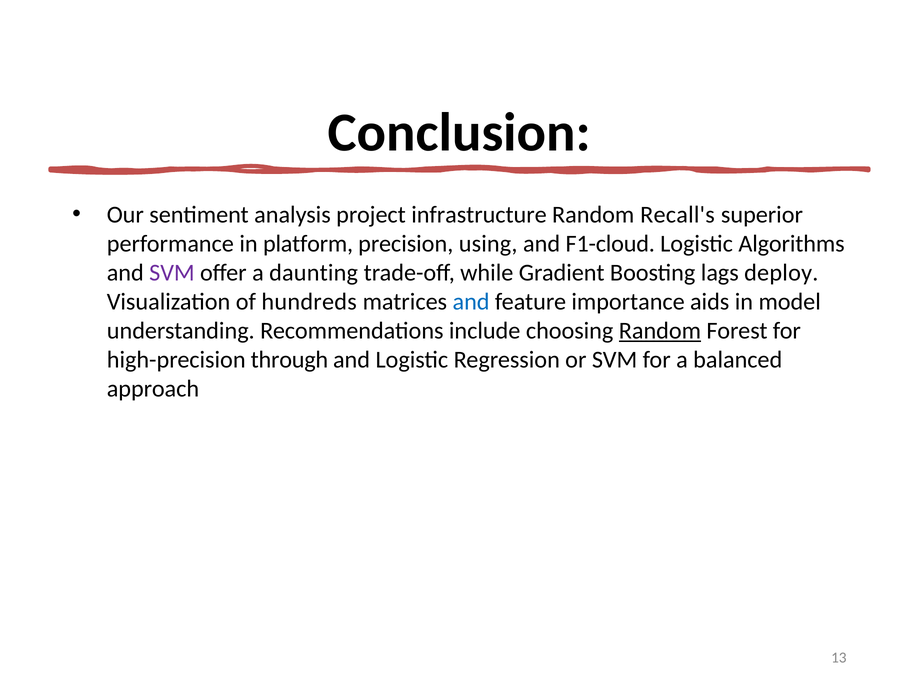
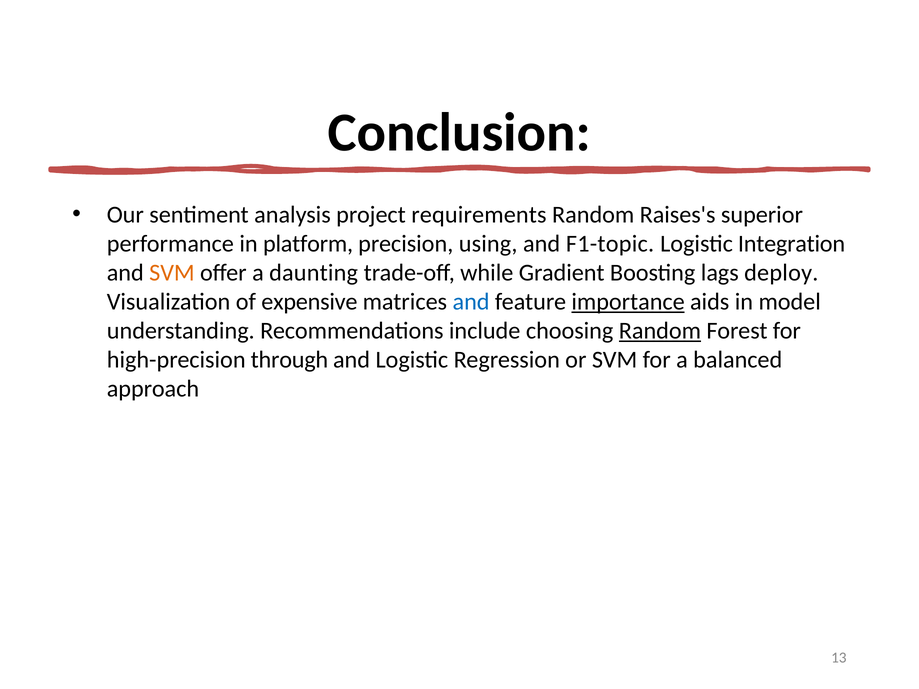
infrastructure: infrastructure -> requirements
Recall's: Recall's -> Raises's
F1-cloud: F1-cloud -> F1-topic
Algorithms: Algorithms -> Integration
SVM at (172, 273) colour: purple -> orange
hundreds: hundreds -> expensive
importance underline: none -> present
